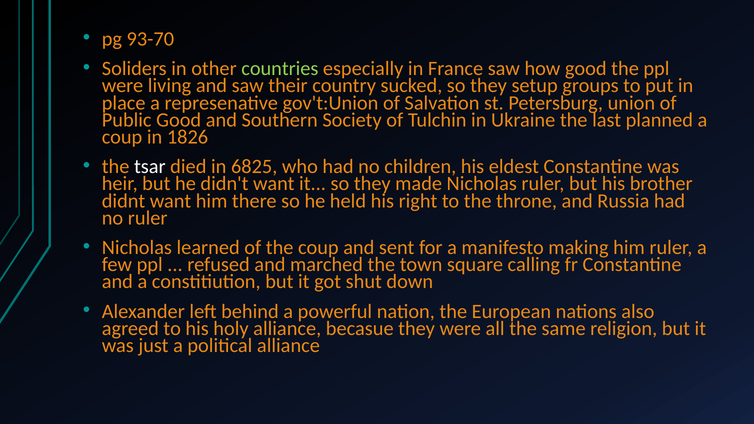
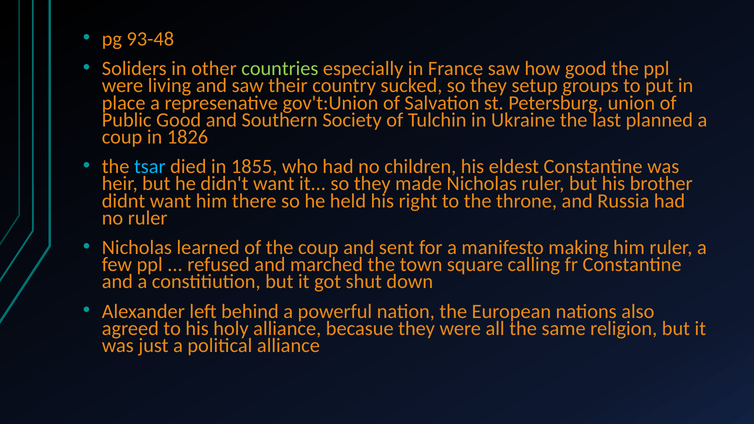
93-70: 93-70 -> 93-48
tsar colour: white -> light blue
6825: 6825 -> 1855
